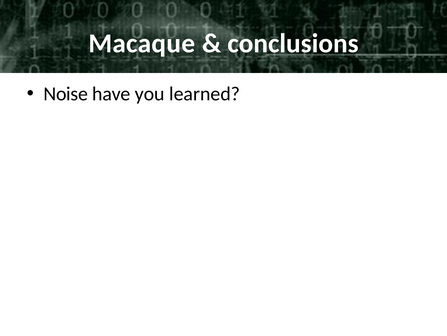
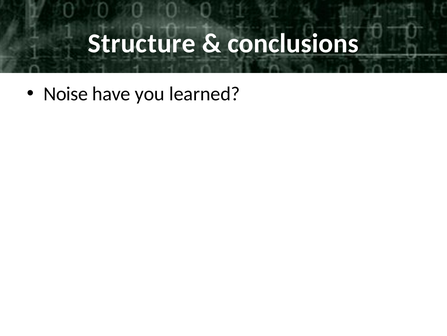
Macaque: Macaque -> Structure
